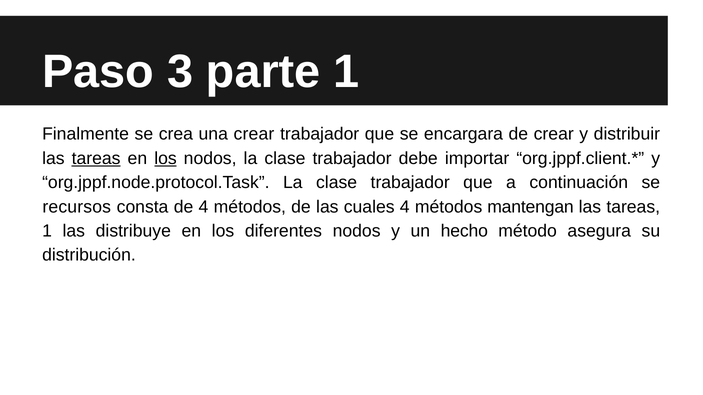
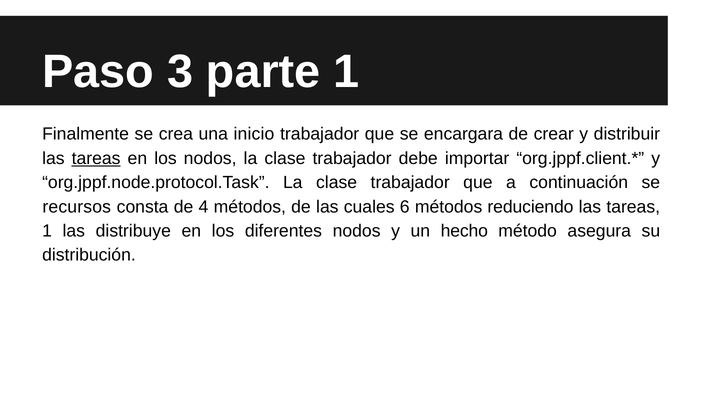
una crear: crear -> inicio
los at (166, 158) underline: present -> none
cuales 4: 4 -> 6
mantengan: mantengan -> reduciendo
